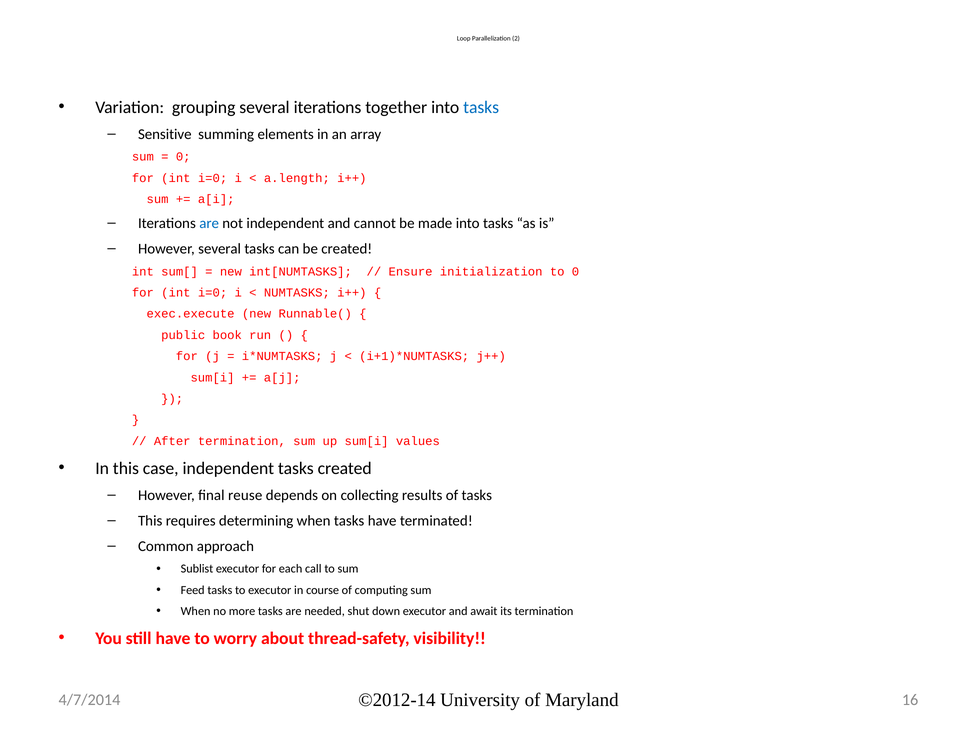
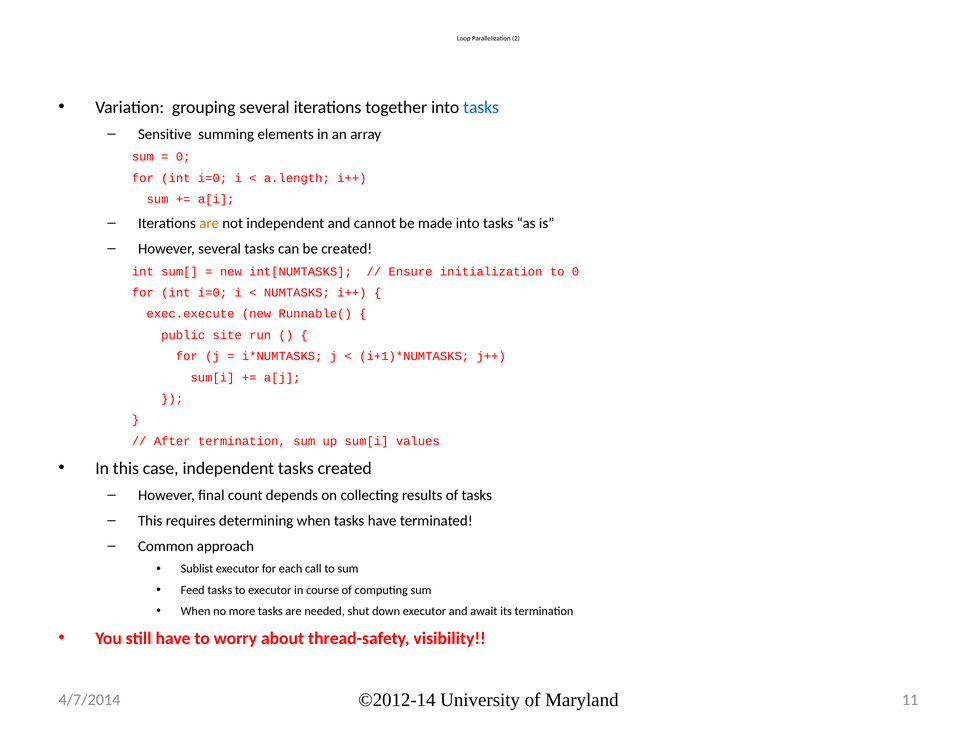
are at (209, 223) colour: blue -> orange
book: book -> site
reuse: reuse -> count
16: 16 -> 11
